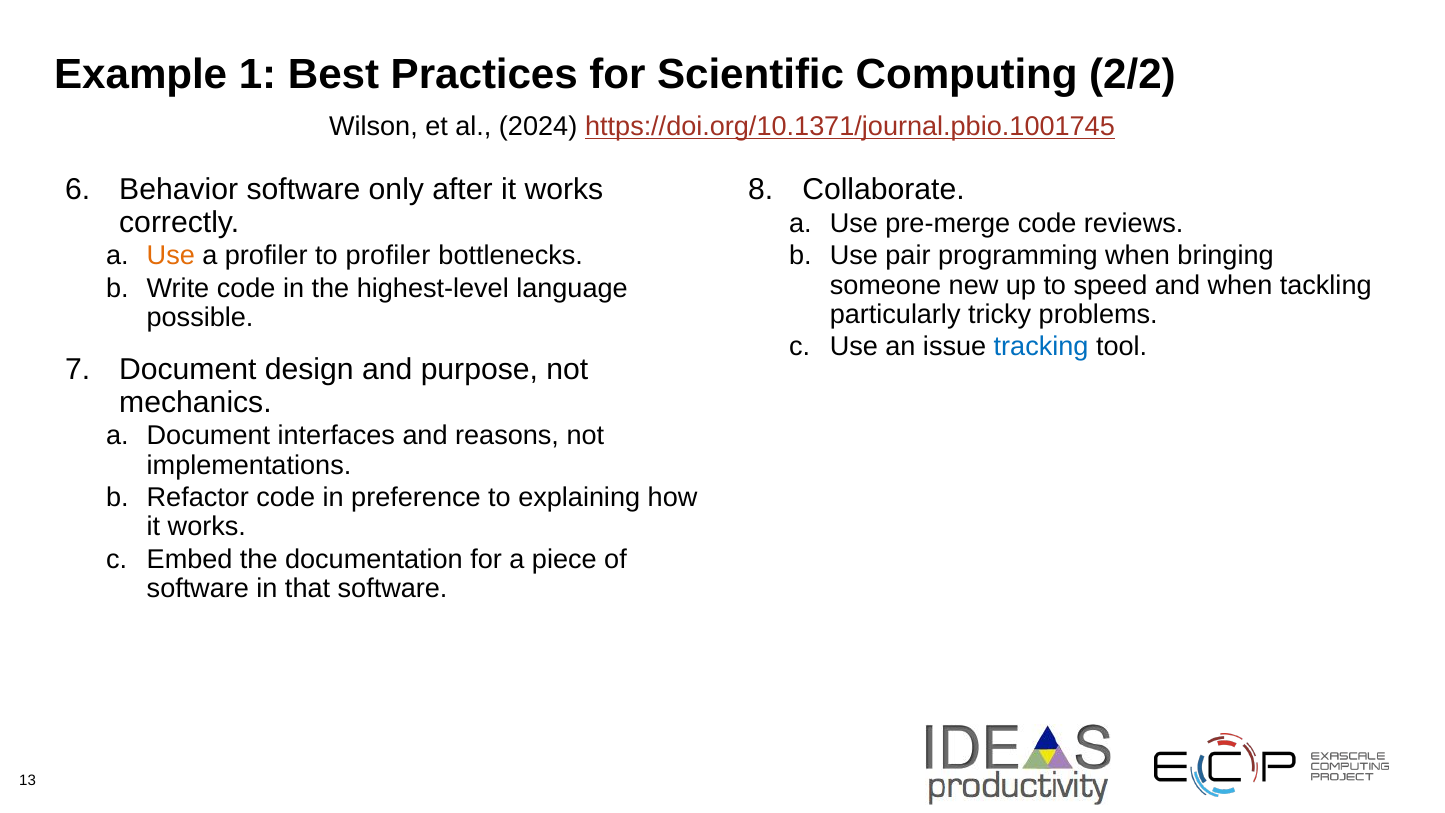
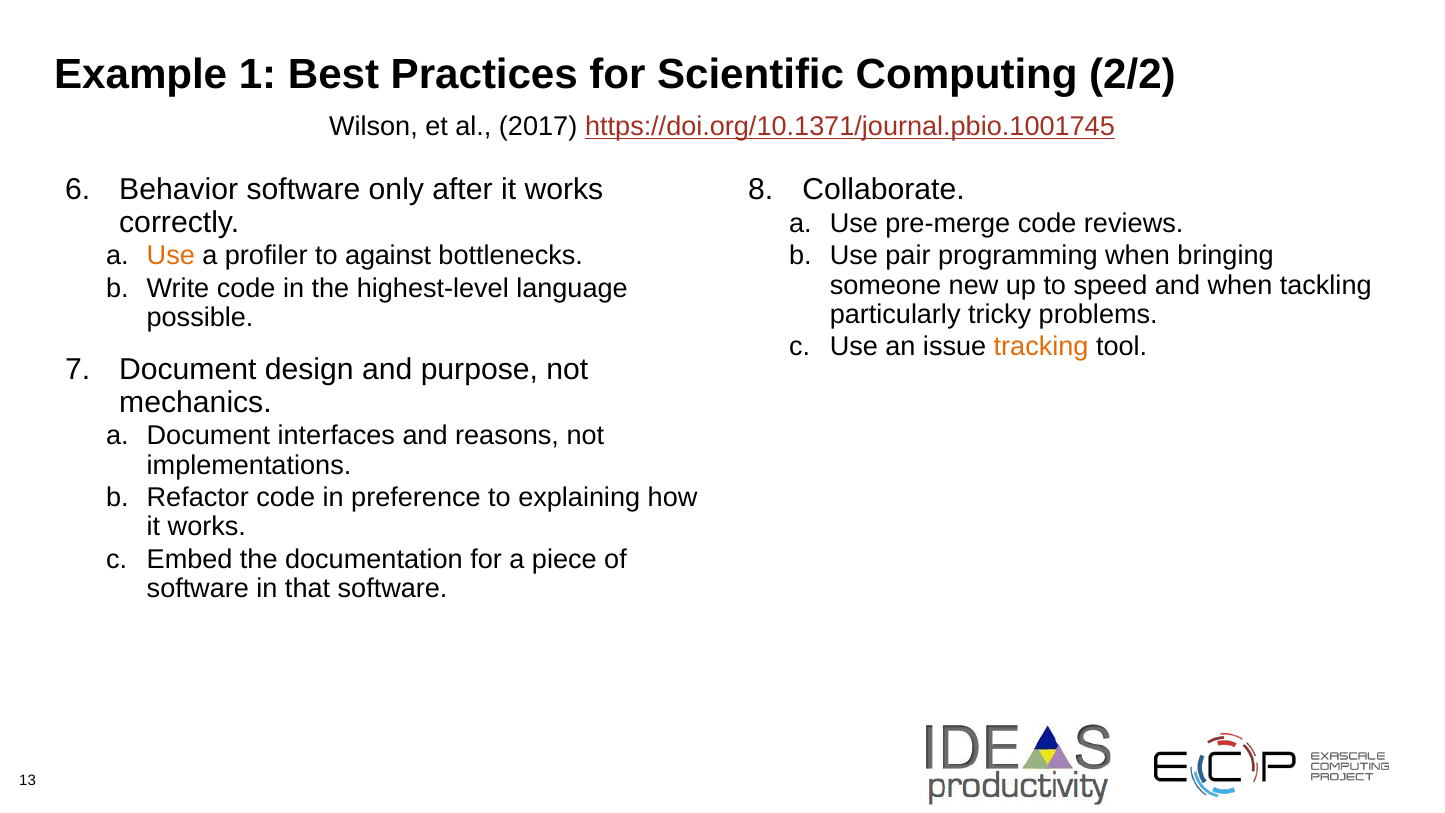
2024: 2024 -> 2017
to profiler: profiler -> against
tracking colour: blue -> orange
